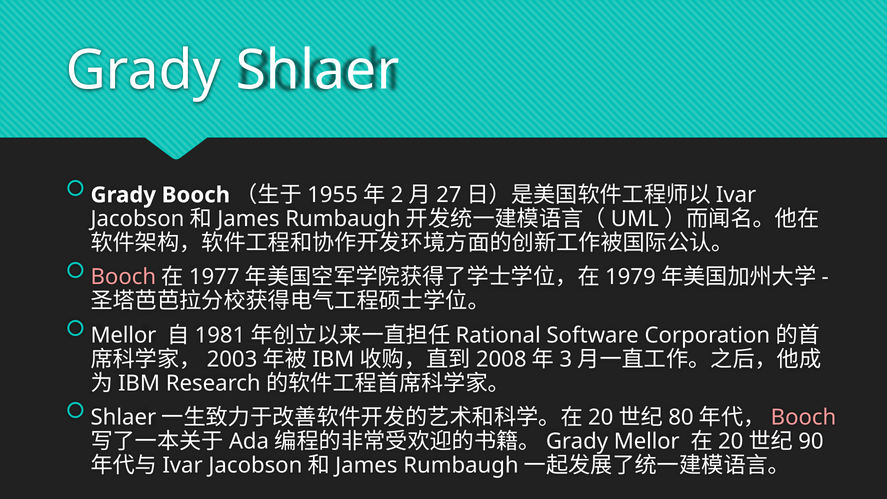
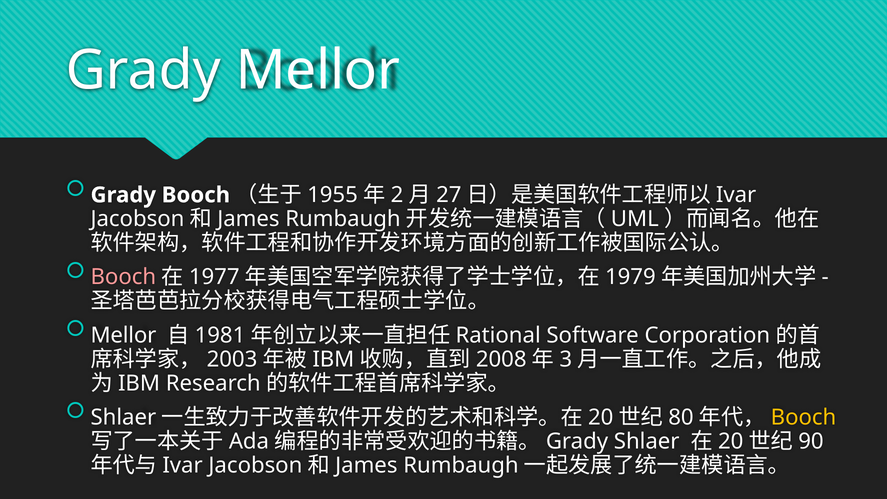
Grady Shlaer: Shlaer -> Mellor
Booch at (804, 417) colour: pink -> yellow
Grady Mellor: Mellor -> Shlaer
